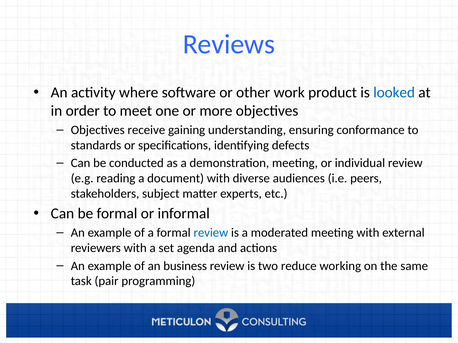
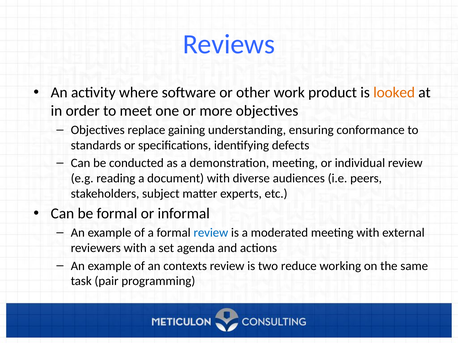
looked colour: blue -> orange
receive: receive -> replace
business: business -> contexts
